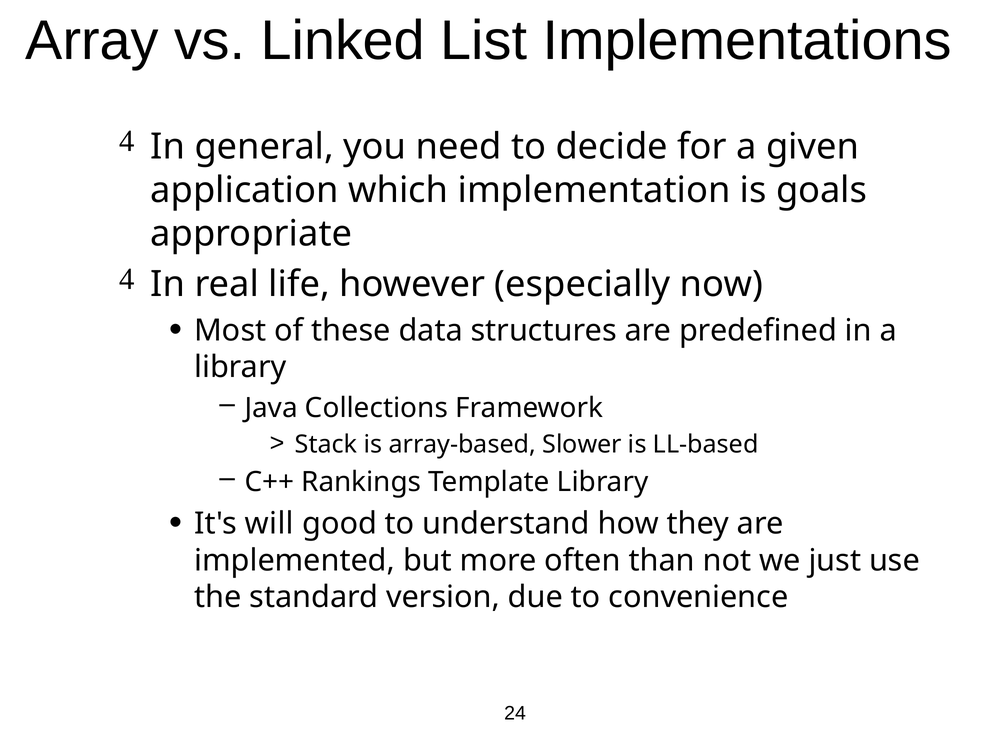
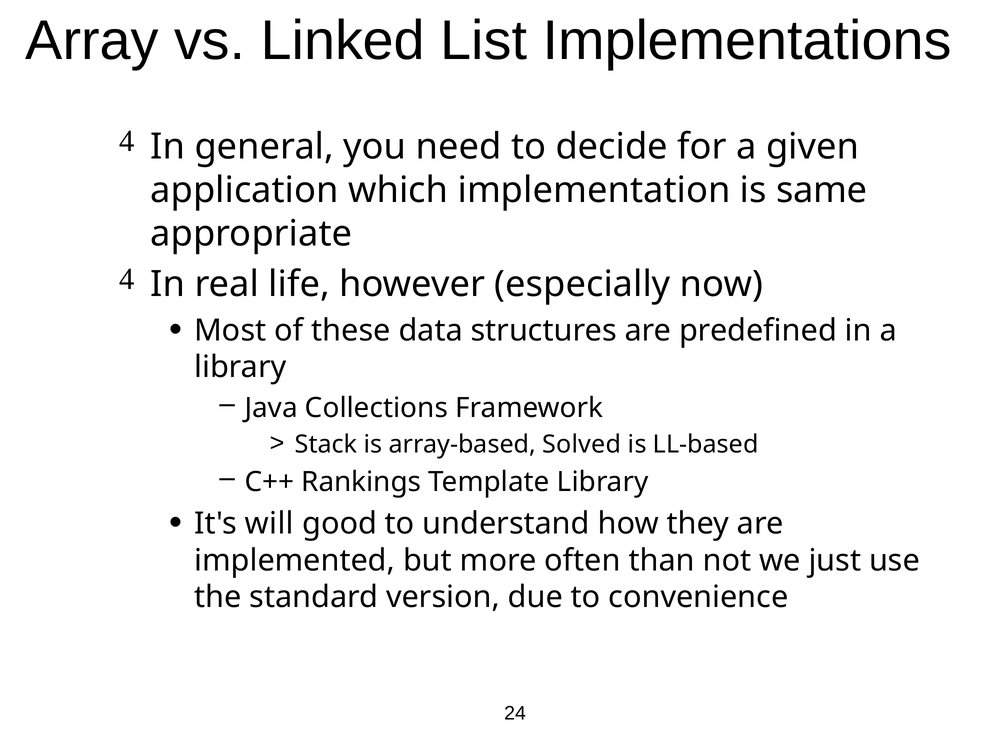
goals: goals -> same
Slower: Slower -> Solved
